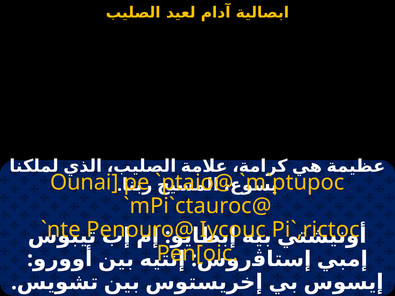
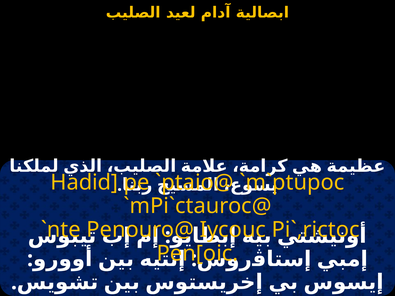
Ounai: Ounai -> Hadid
